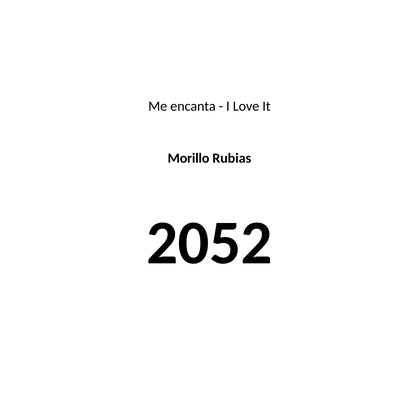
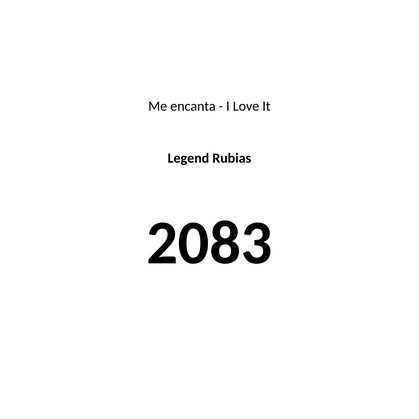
Morillo: Morillo -> Legend
2052: 2052 -> 2083
